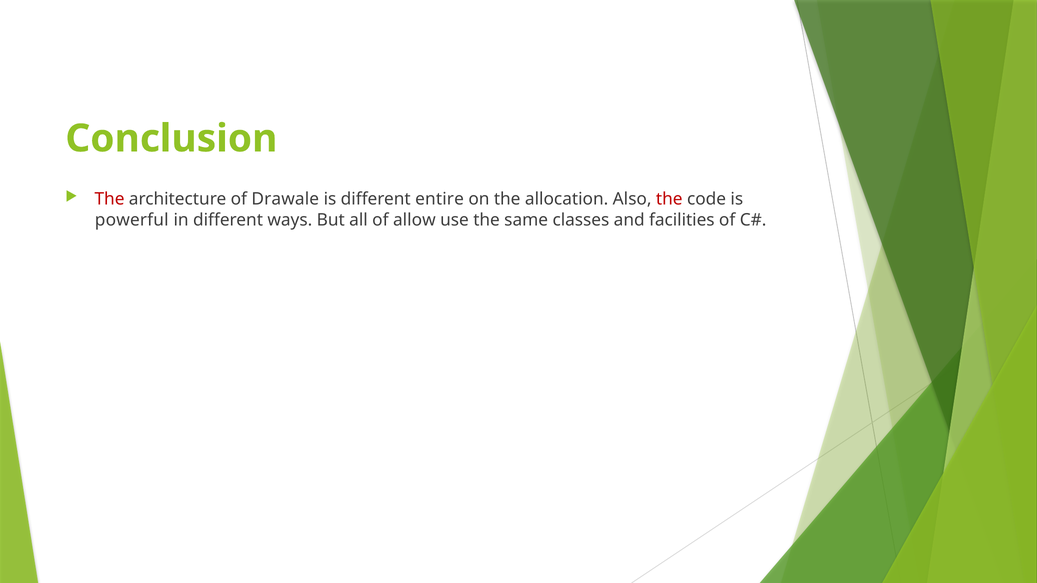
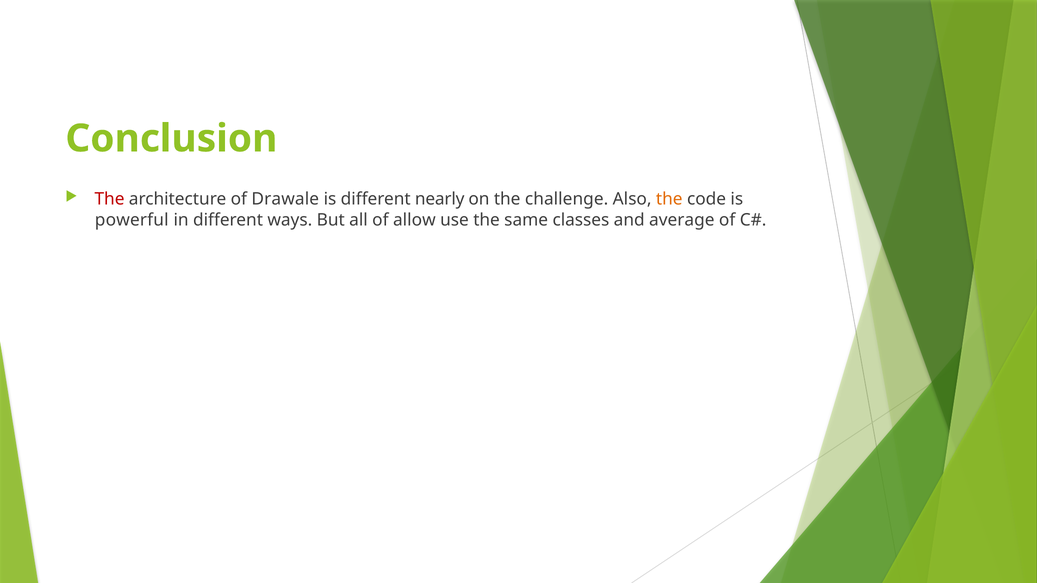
entire: entire -> nearly
allocation: allocation -> challenge
the at (669, 199) colour: red -> orange
facilities: facilities -> average
